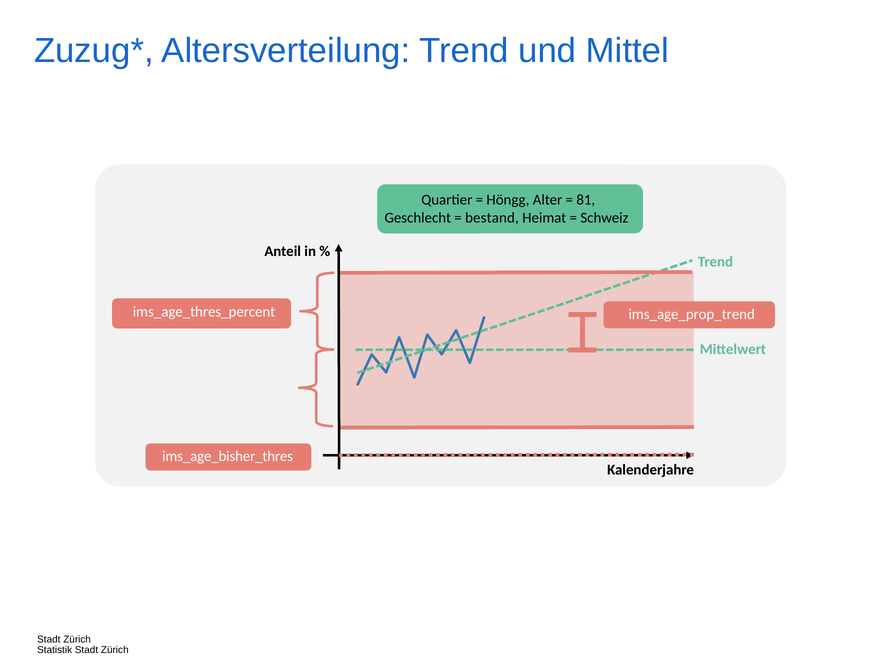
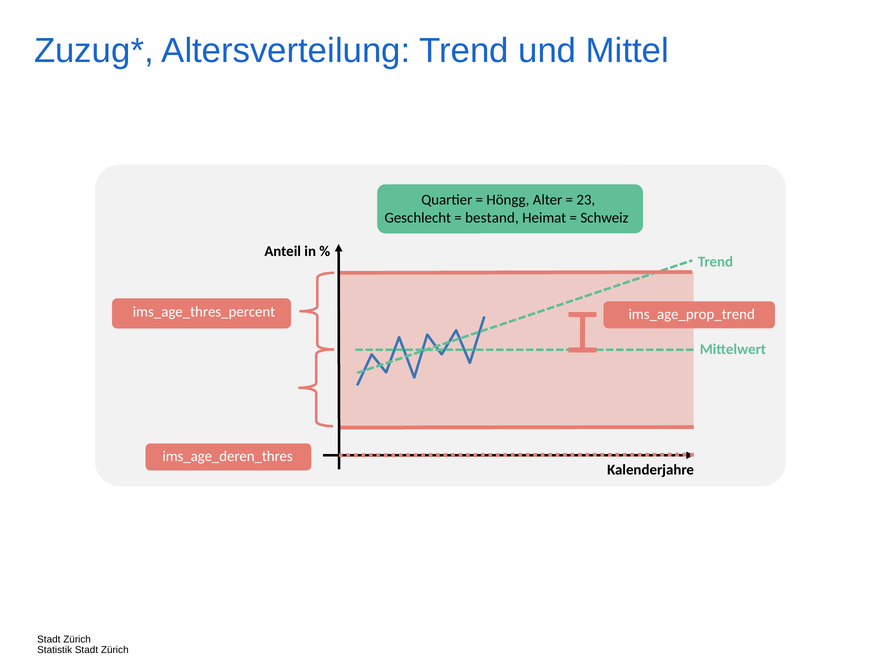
81: 81 -> 23
ims_age_bisher_thres: ims_age_bisher_thres -> ims_age_deren_thres
